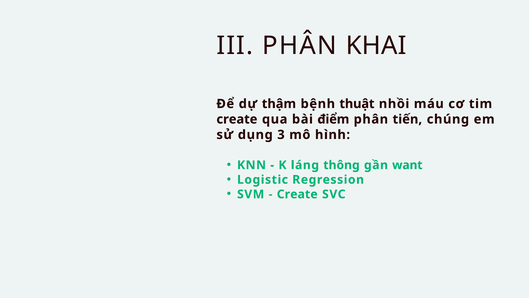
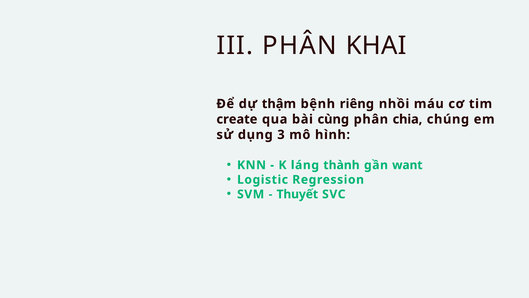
thuật: thuật -> riêng
điểm: điểm -> cùng
tiến: tiến -> chia
thông: thông -> thành
Create at (297, 194): Create -> Thuyết
